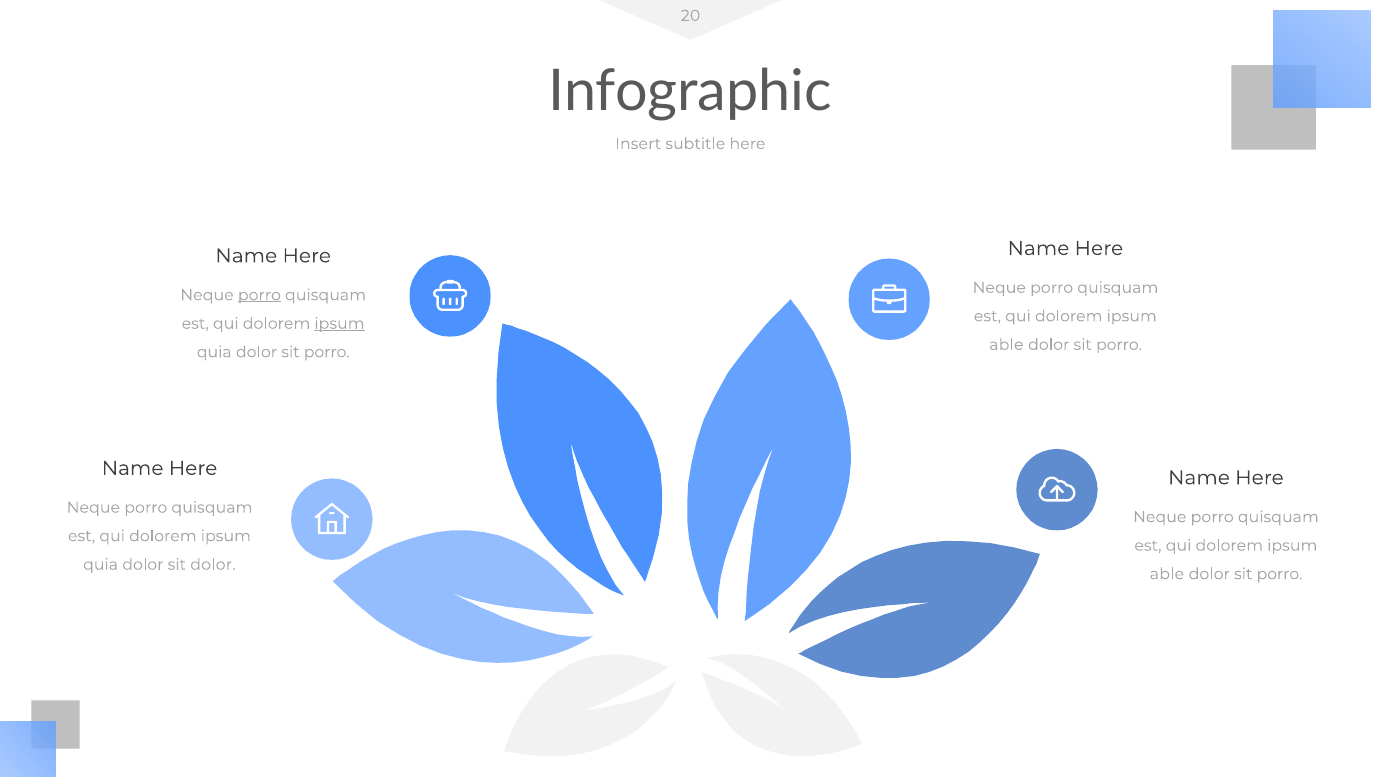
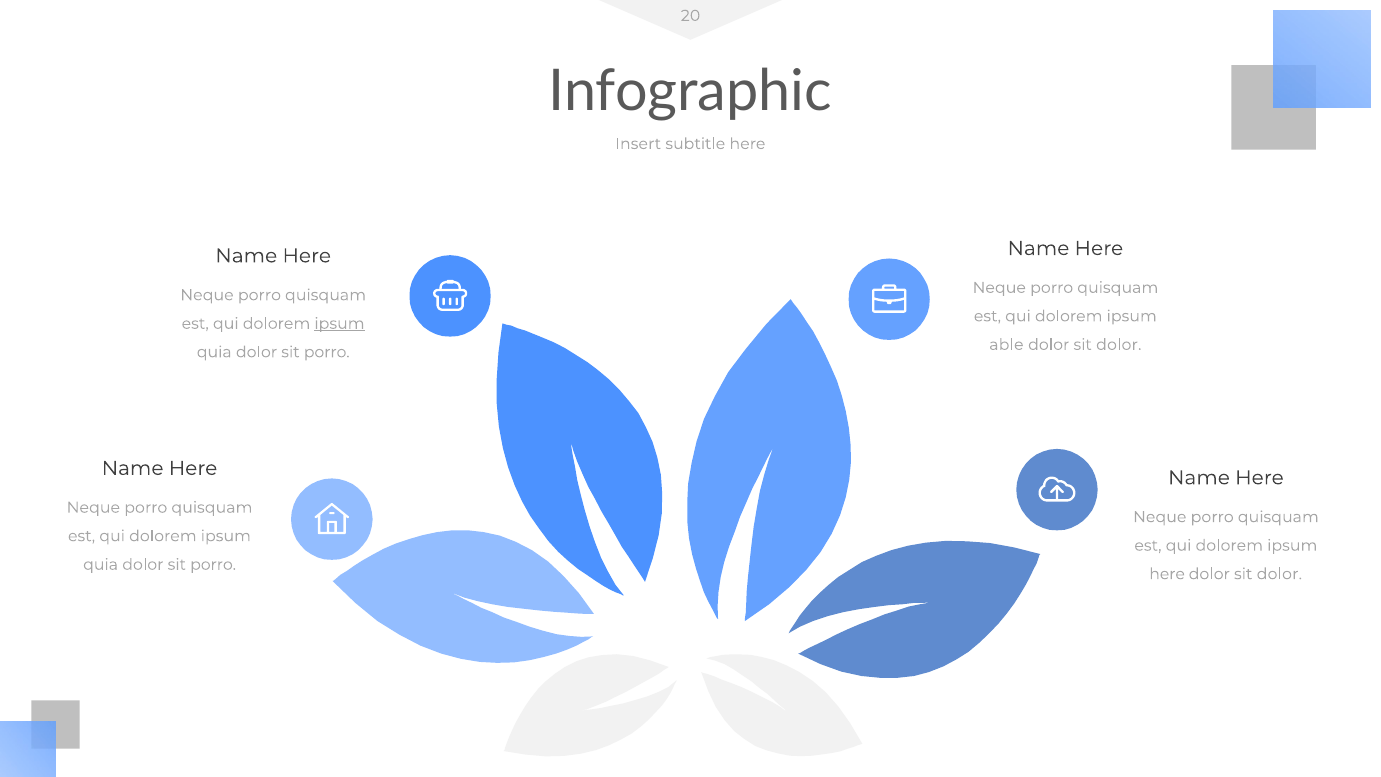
porro at (259, 295) underline: present -> none
porro at (1119, 345): porro -> dolor
dolor at (213, 564): dolor -> porro
able at (1167, 574): able -> here
porro at (1279, 574): porro -> dolor
